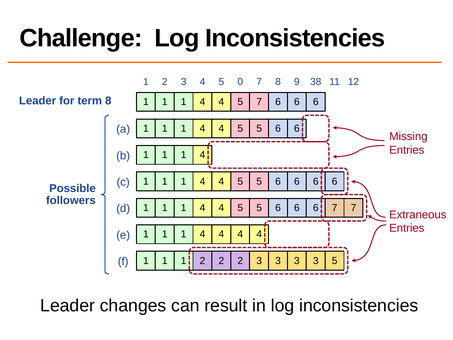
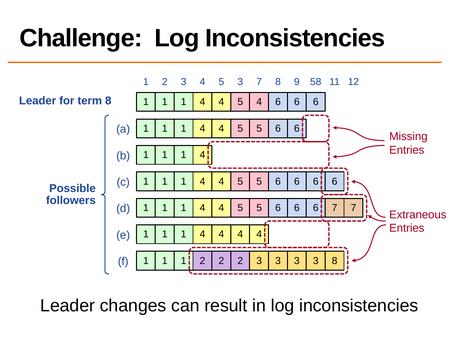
5 0: 0 -> 3
38: 38 -> 58
5 7: 7 -> 4
2 5: 5 -> 8
